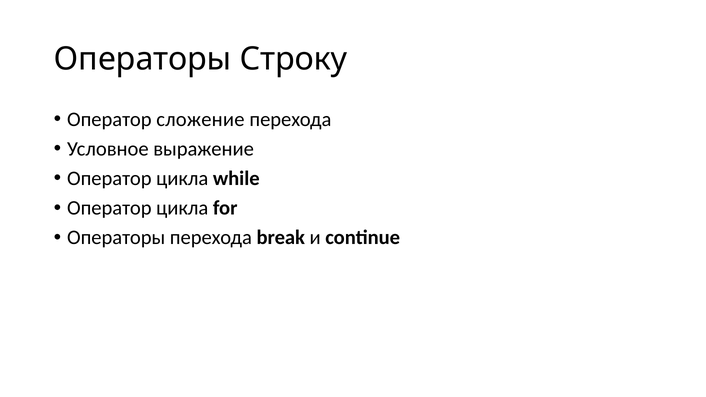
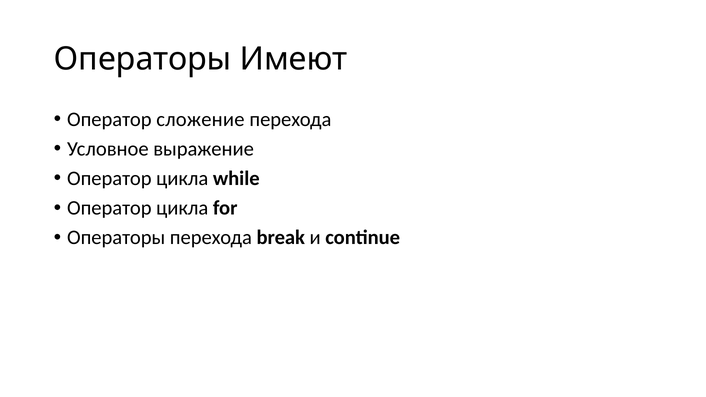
Строку: Строку -> Имеют
